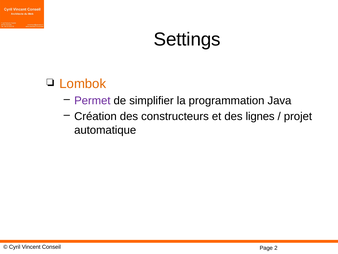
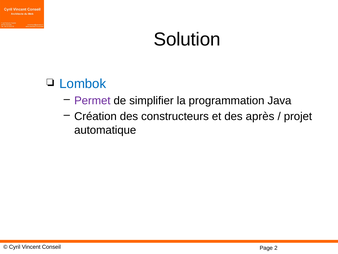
Settings: Settings -> Solution
Lombok colour: orange -> blue
lignes: lignes -> après
